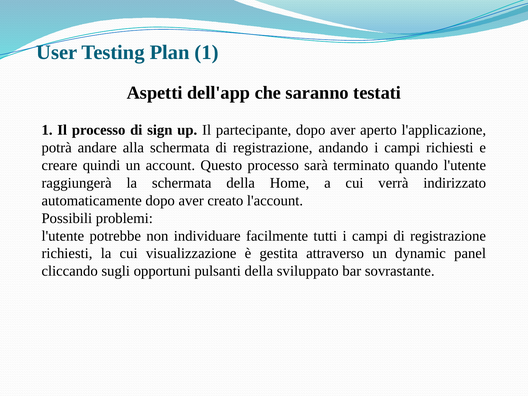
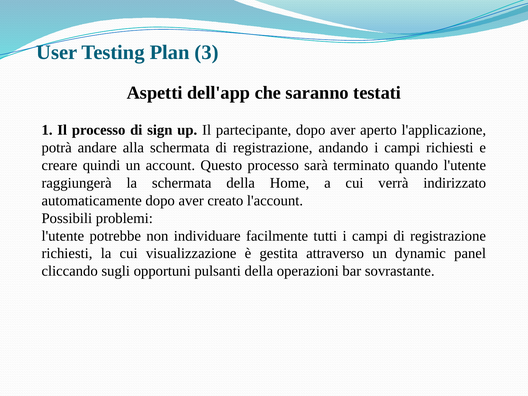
Plan 1: 1 -> 3
sviluppato: sviluppato -> operazioni
